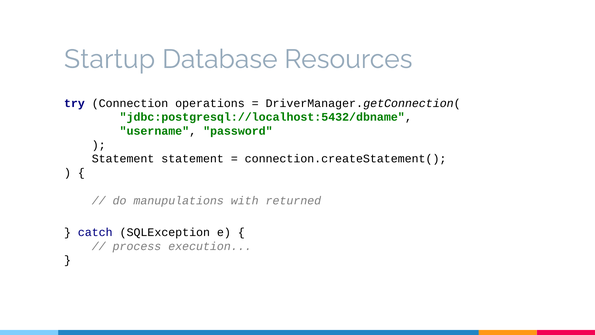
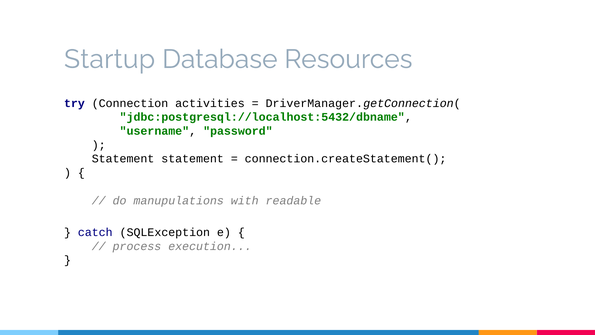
operations: operations -> activities
returned: returned -> readable
